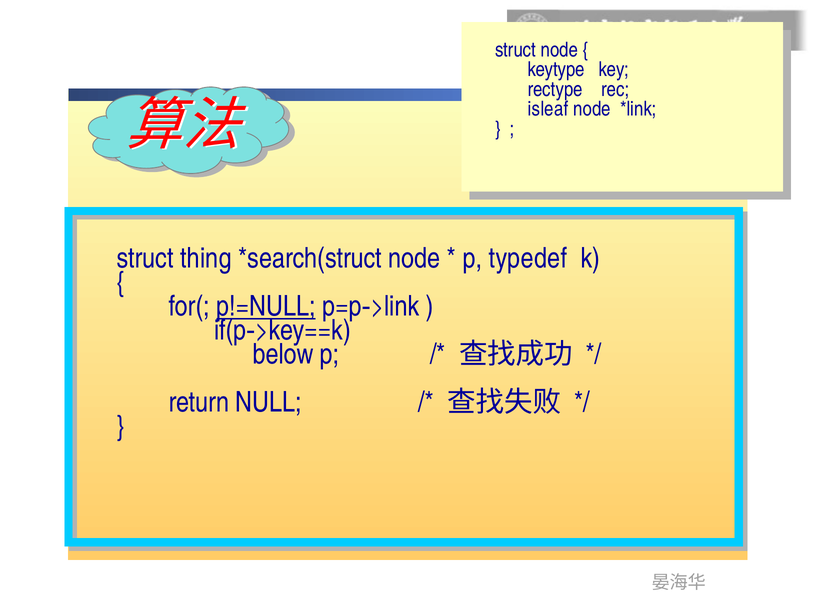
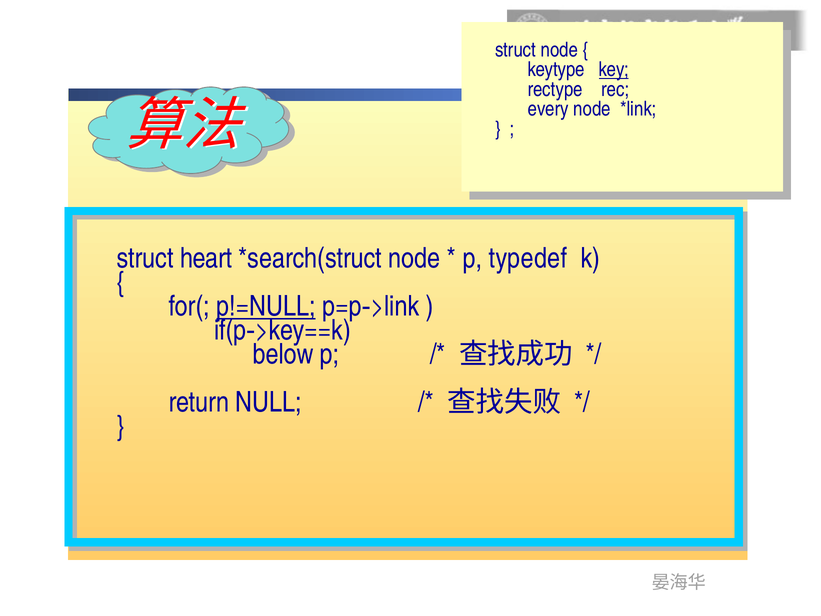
key underline: none -> present
isleaf: isleaf -> every
thing: thing -> heart
